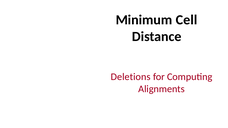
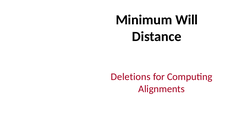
Cell: Cell -> Will
